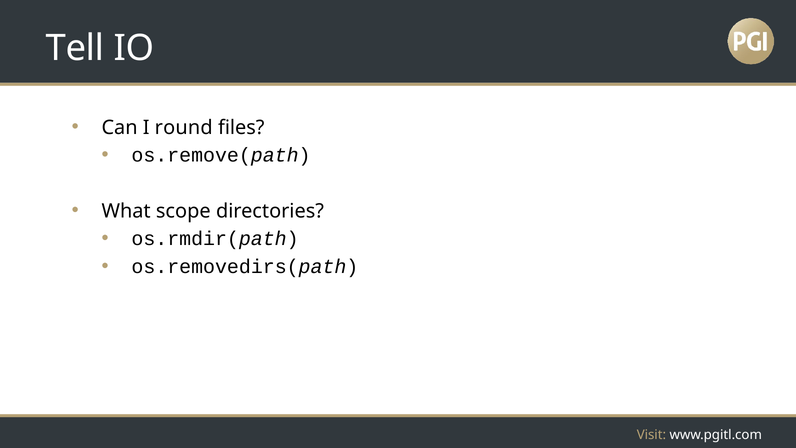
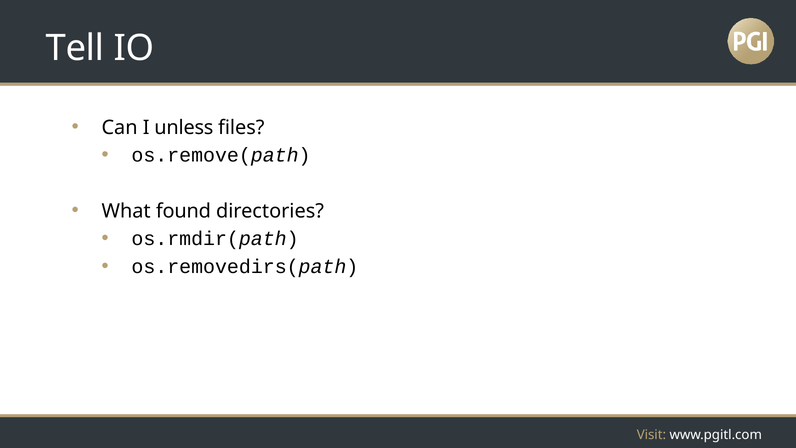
round: round -> unless
scope: scope -> found
